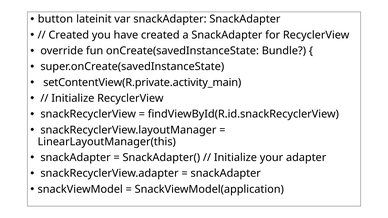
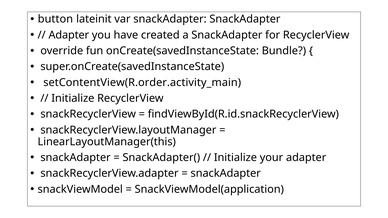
Created at (69, 35): Created -> Adapter
setContentView(R.private.activity_main: setContentView(R.private.activity_main -> setContentView(R.order.activity_main
